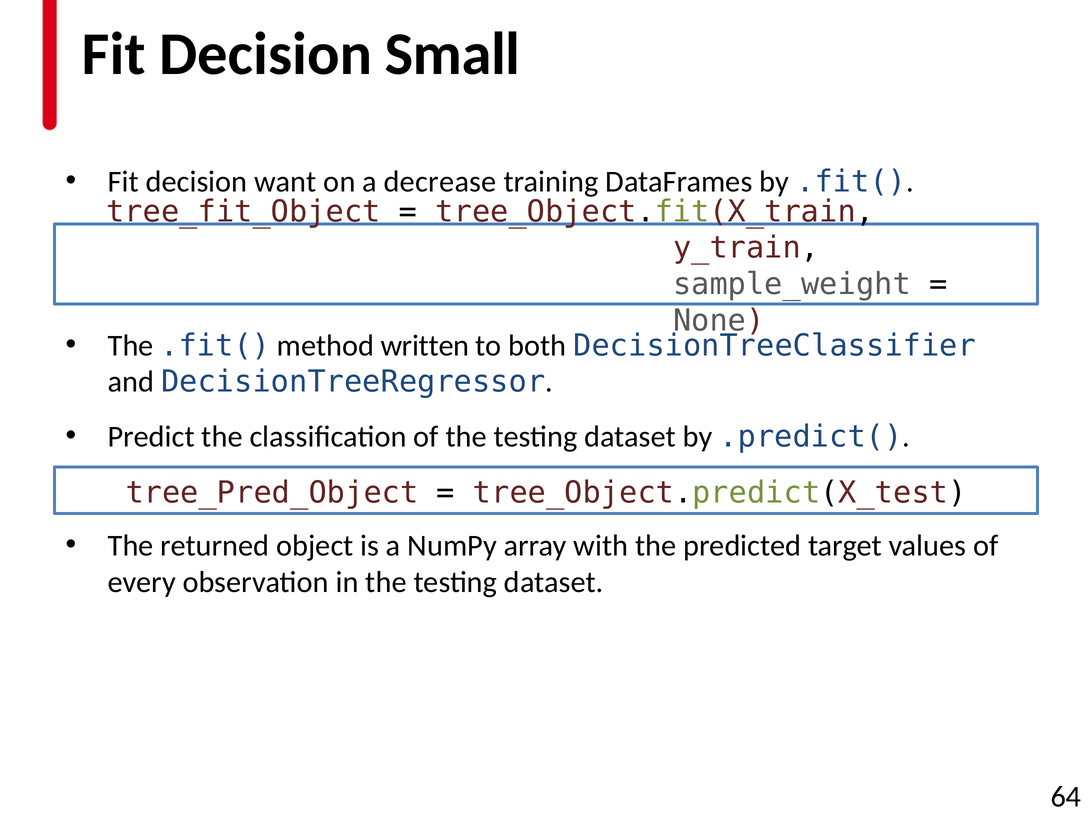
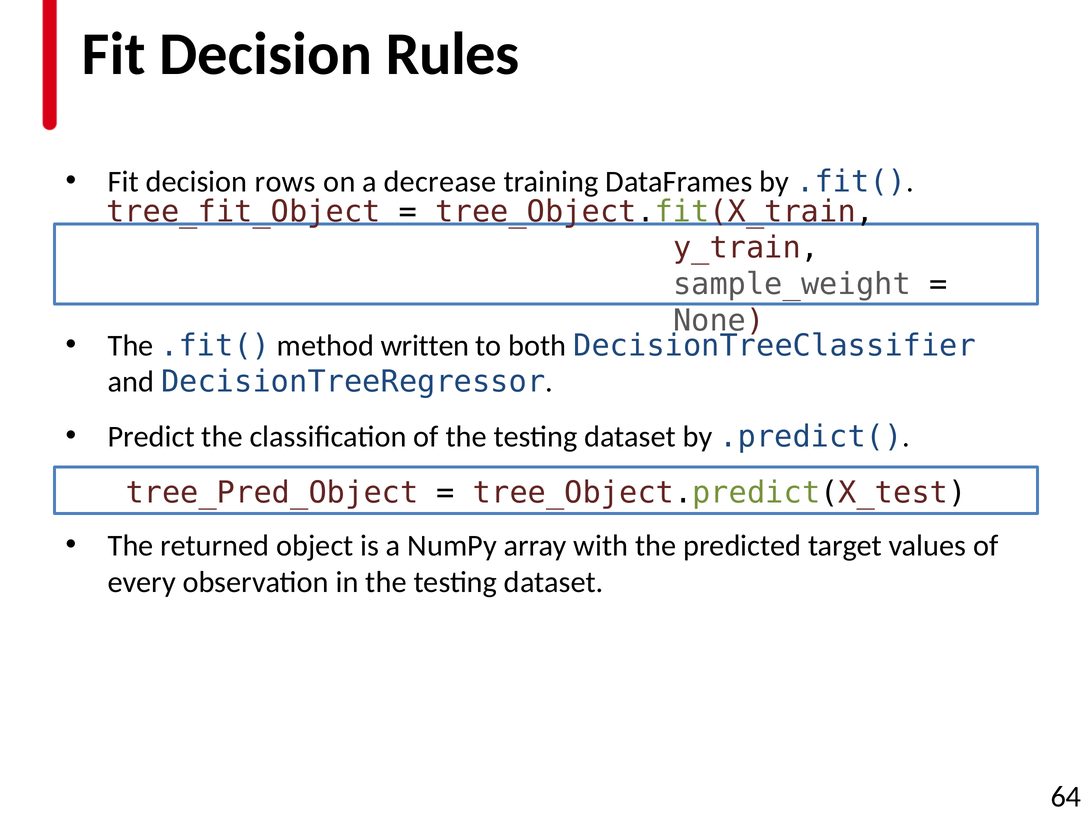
Small: Small -> Rules
want: want -> rows
